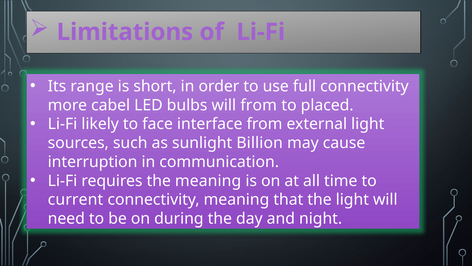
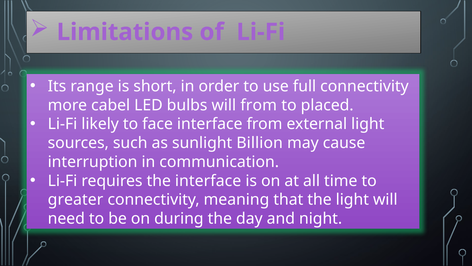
the meaning: meaning -> interface
current: current -> greater
